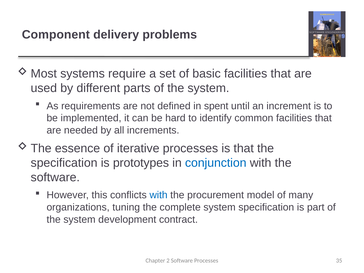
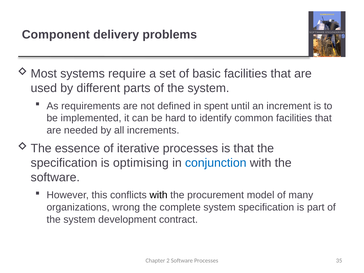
prototypes: prototypes -> optimising
with at (159, 195) colour: blue -> black
tuning: tuning -> wrong
